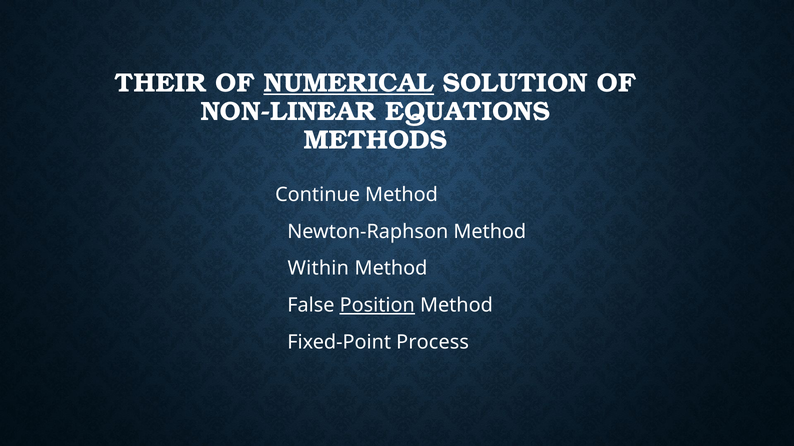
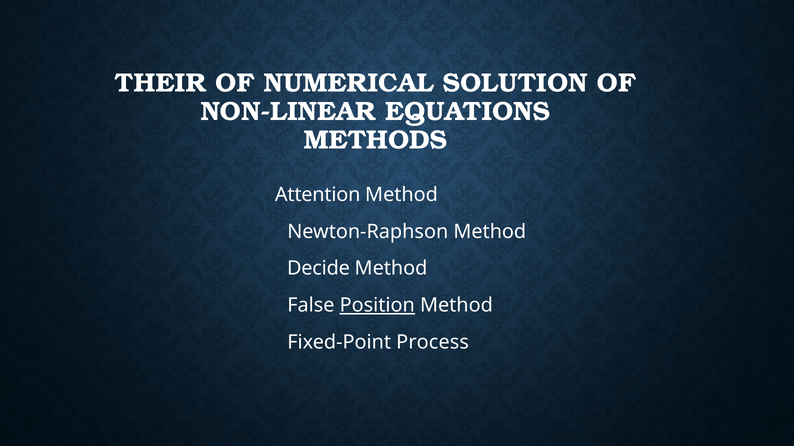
NUMERICAL underline: present -> none
Continue: Continue -> Attention
Within: Within -> Decide
